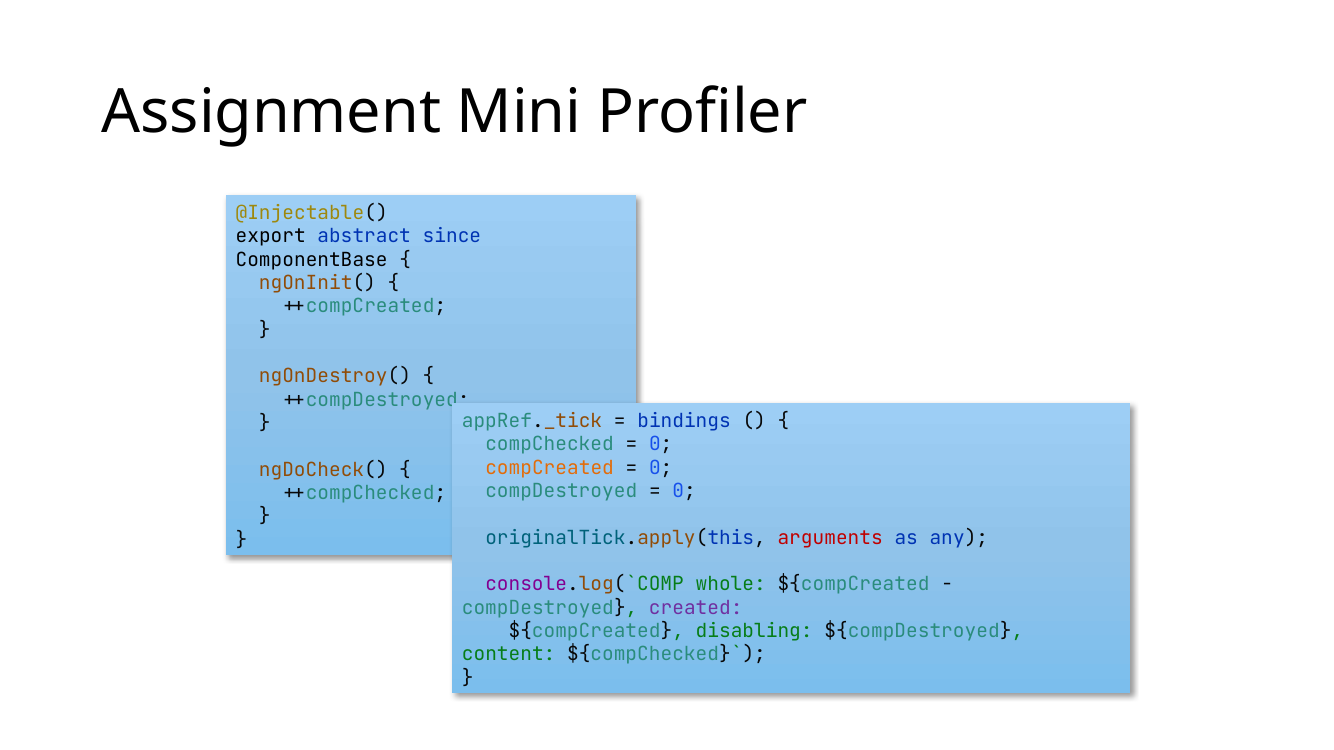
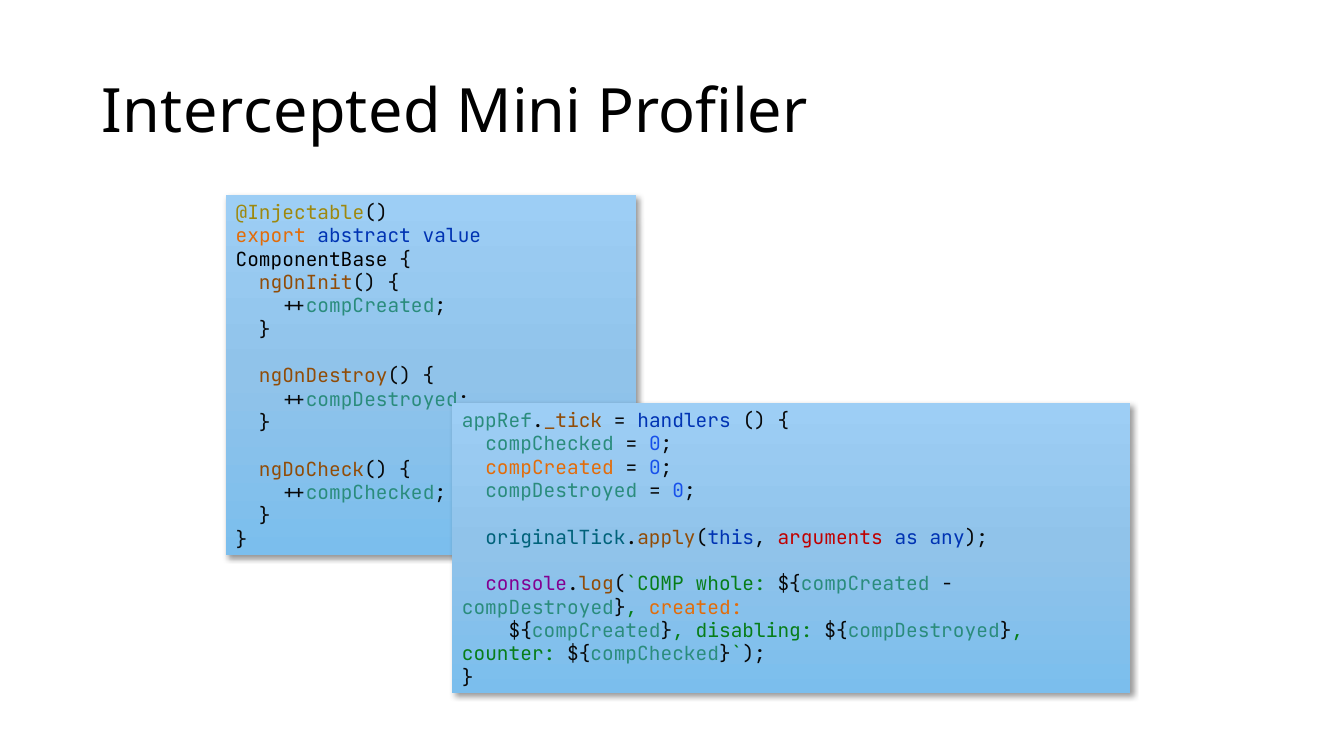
Assignment: Assignment -> Intercepted
export colour: black -> orange
since: since -> value
bindings: bindings -> handlers
created colour: purple -> orange
content: content -> counter
